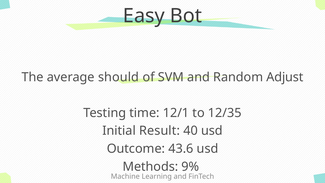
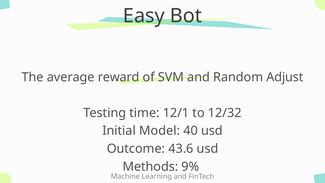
should: should -> reward
12/35: 12/35 -> 12/32
Result: Result -> Model
